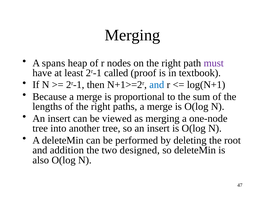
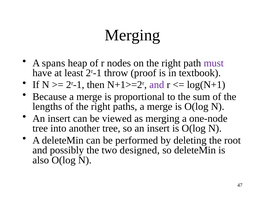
called: called -> throw
and at (157, 85) colour: blue -> purple
addition: addition -> possibly
